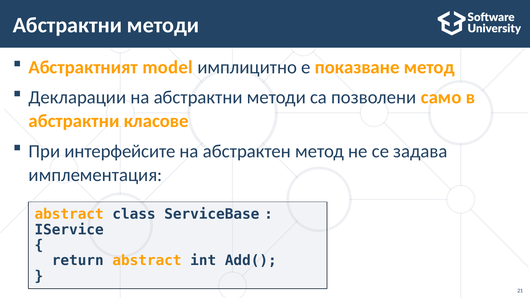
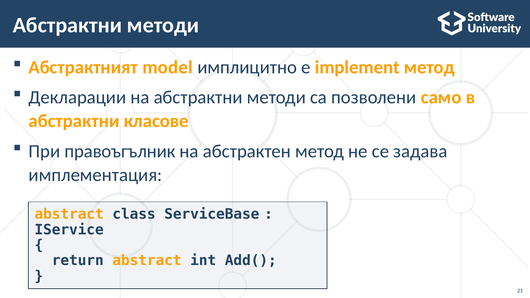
показване: показване -> implement
интерфейсите: интерфейсите -> правоъгълник
